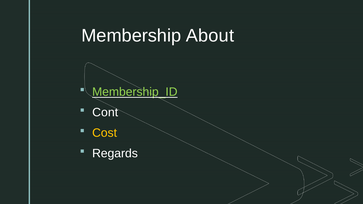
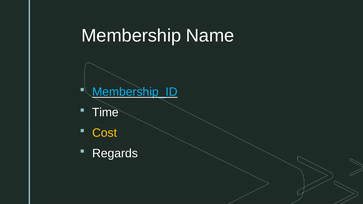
About: About -> Name
Membership_ID colour: light green -> light blue
Cont: Cont -> Time
